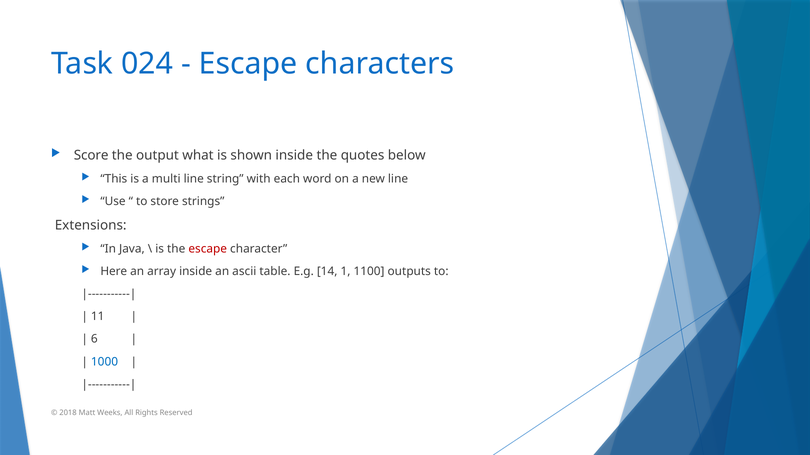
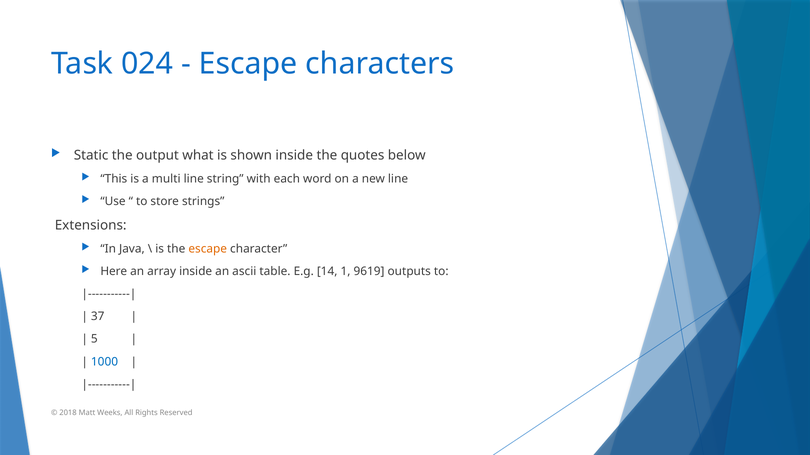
Score: Score -> Static
escape at (208, 249) colour: red -> orange
1100: 1100 -> 9619
11: 11 -> 37
6: 6 -> 5
